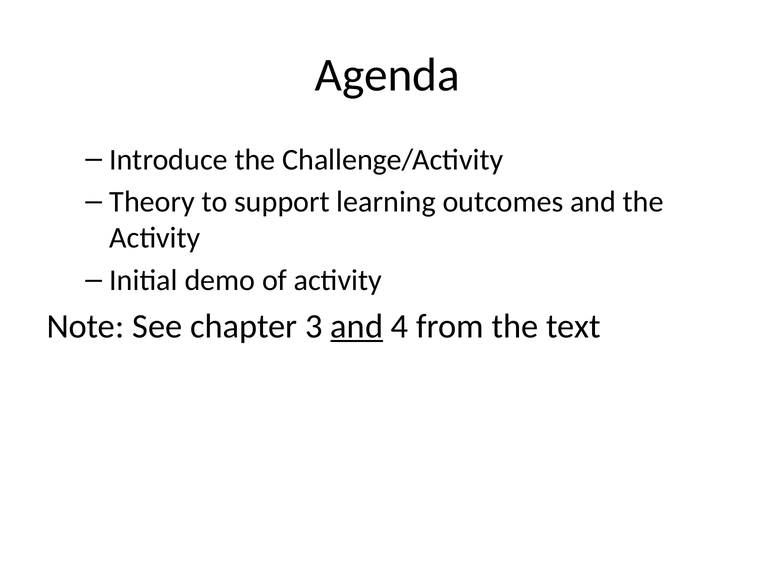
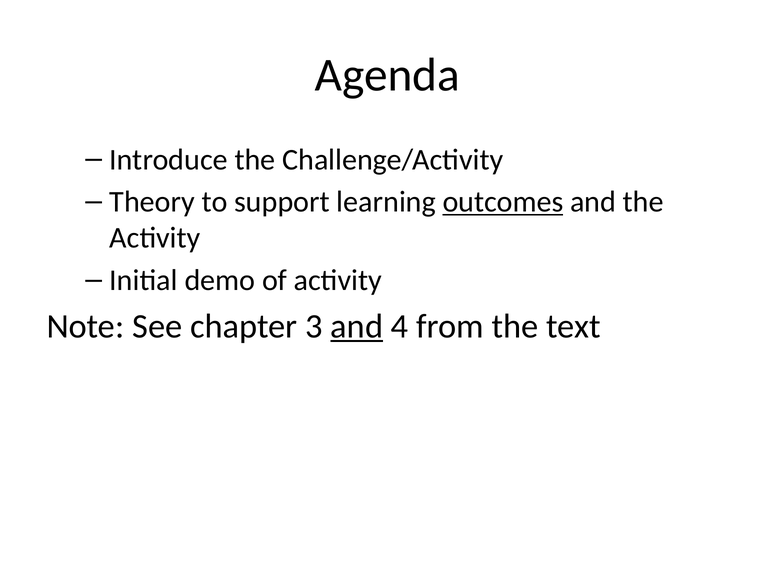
outcomes underline: none -> present
